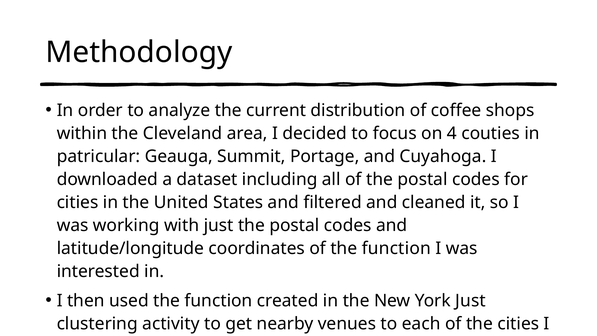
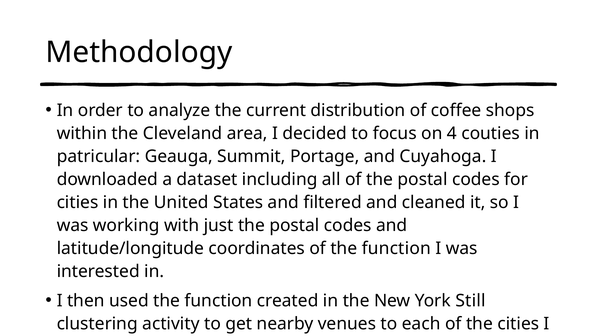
York Just: Just -> Still
